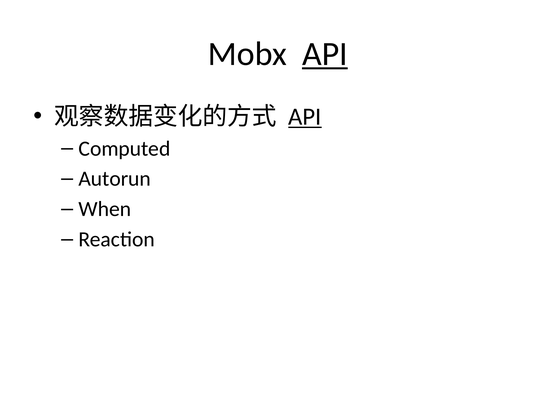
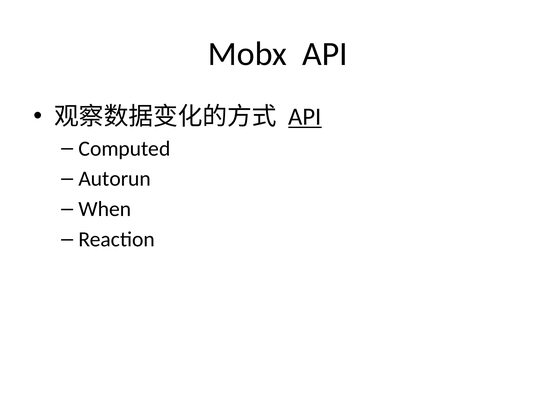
API at (325, 54) underline: present -> none
